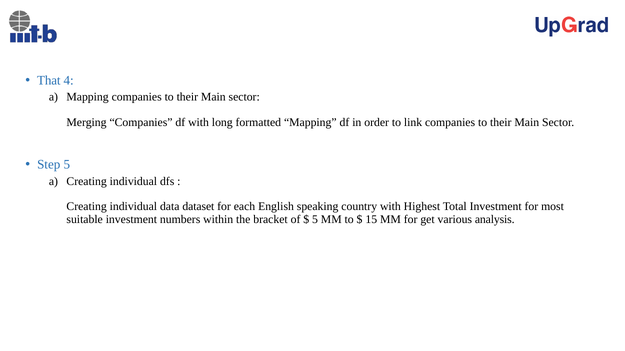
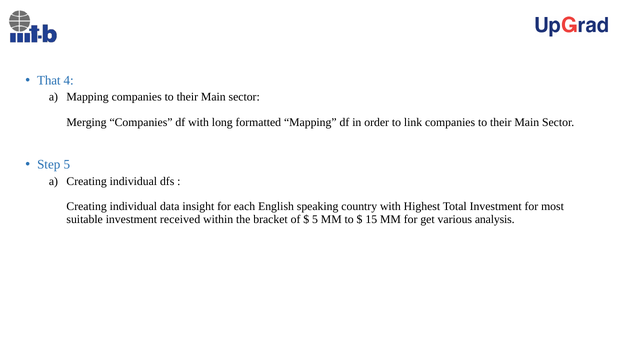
dataset: dataset -> insight
numbers: numbers -> received
